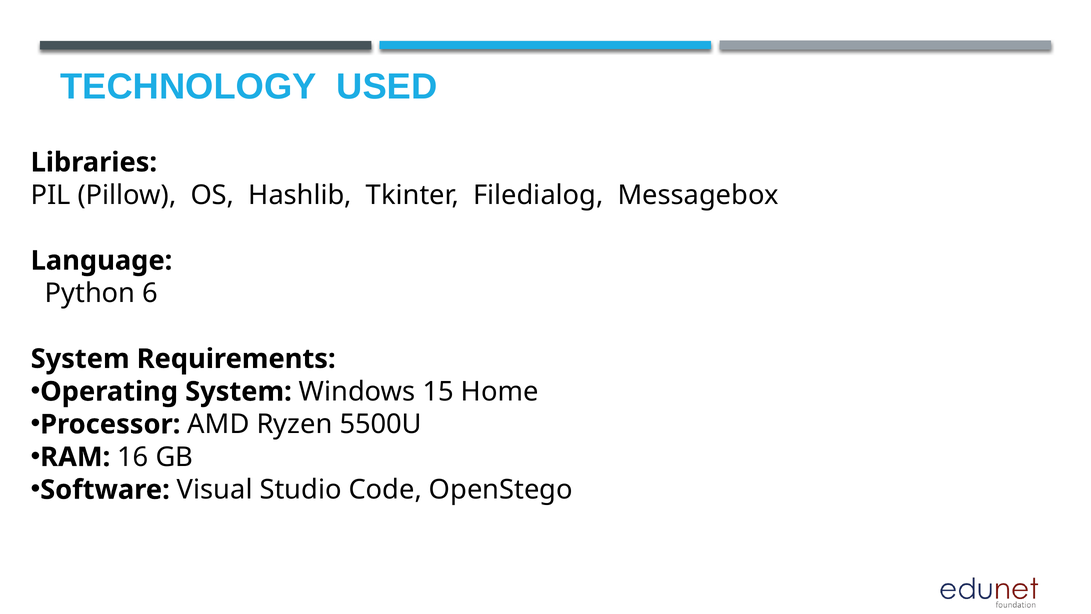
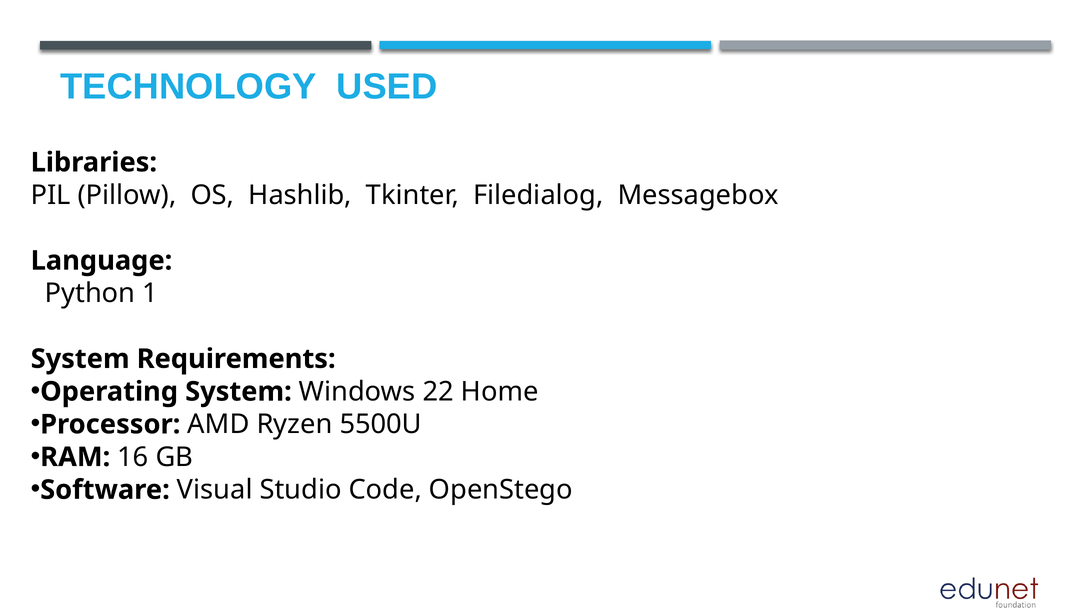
6: 6 -> 1
15: 15 -> 22
